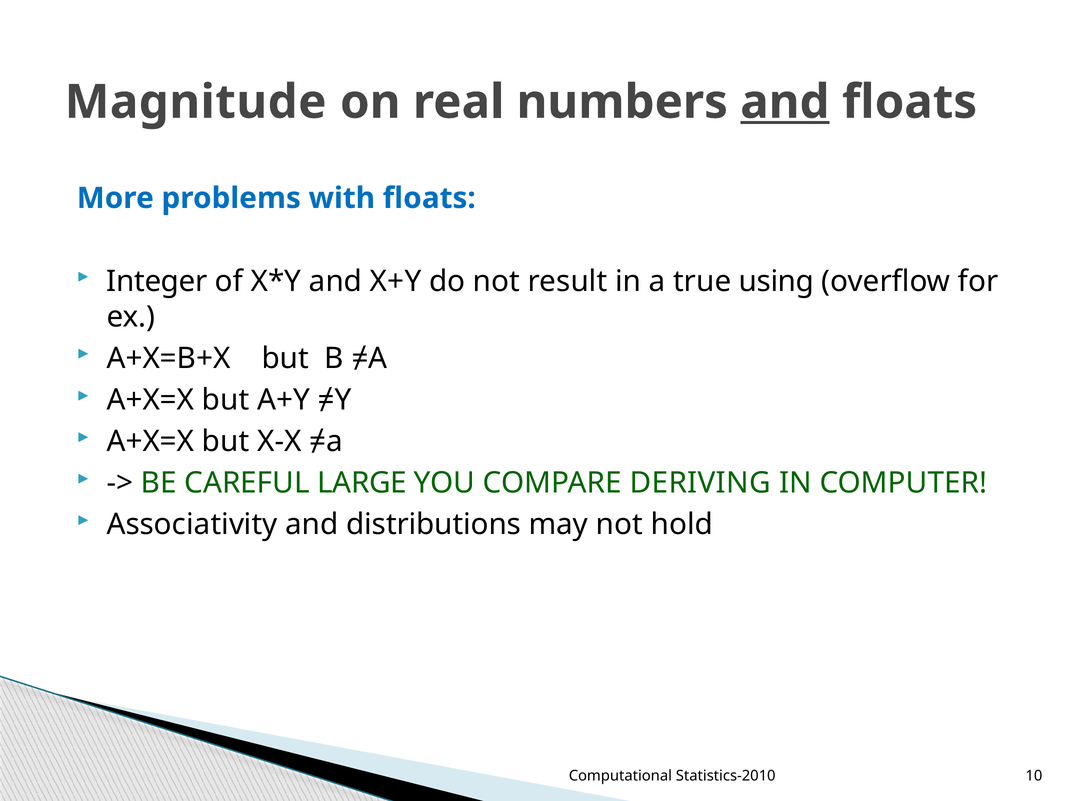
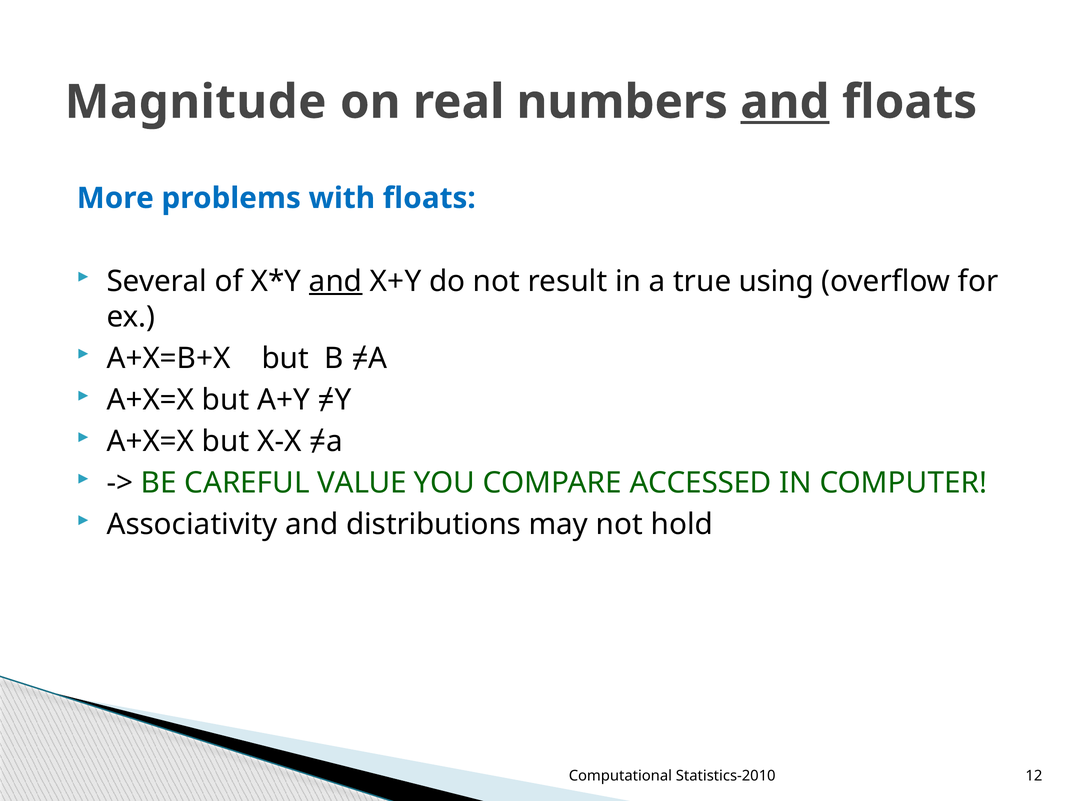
Integer: Integer -> Several
and at (336, 281) underline: none -> present
LARGE: LARGE -> VALUE
DERIVING: DERIVING -> ACCESSED
10: 10 -> 12
